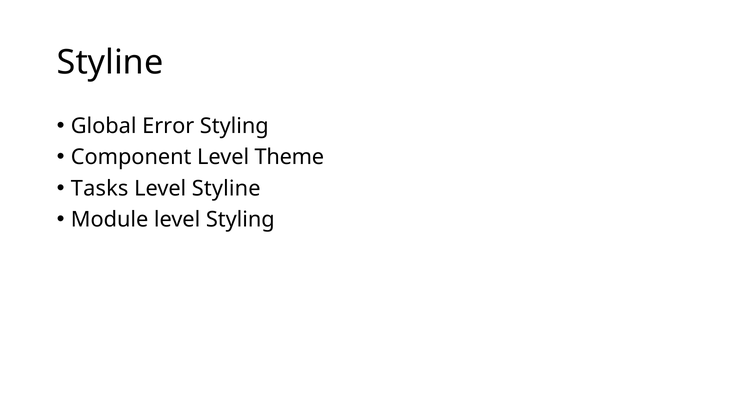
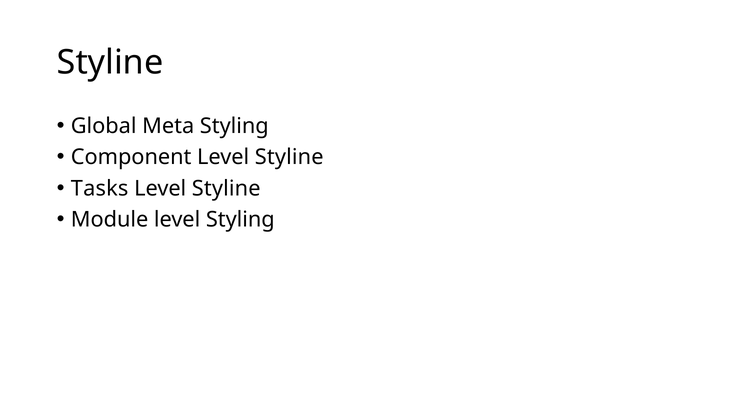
Error: Error -> Meta
Component Level Theme: Theme -> Styline
